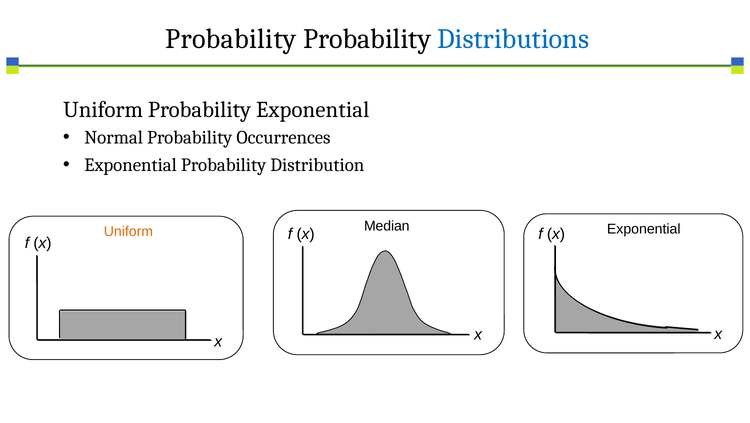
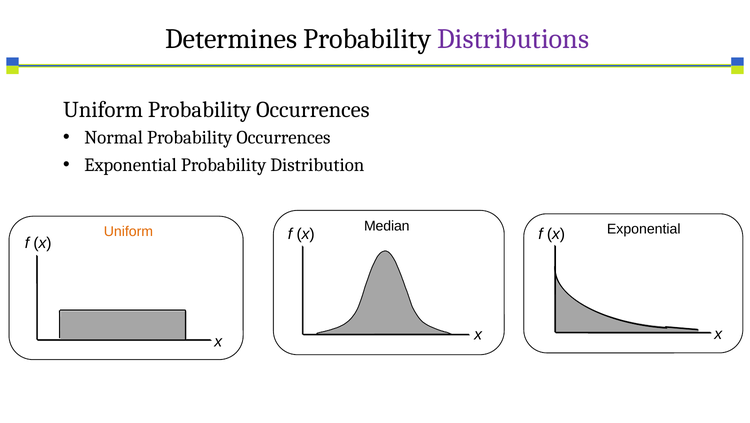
Probability at (231, 39): Probability -> Determines
Distributions colour: blue -> purple
Uniform Probability Exponential: Exponential -> Occurrences
